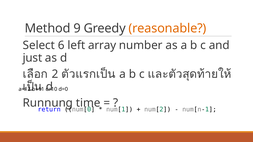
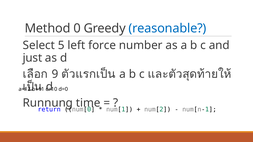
9: 9 -> 0
reasonable colour: orange -> blue
6: 6 -> 5
array: array -> force
2: 2 -> 9
